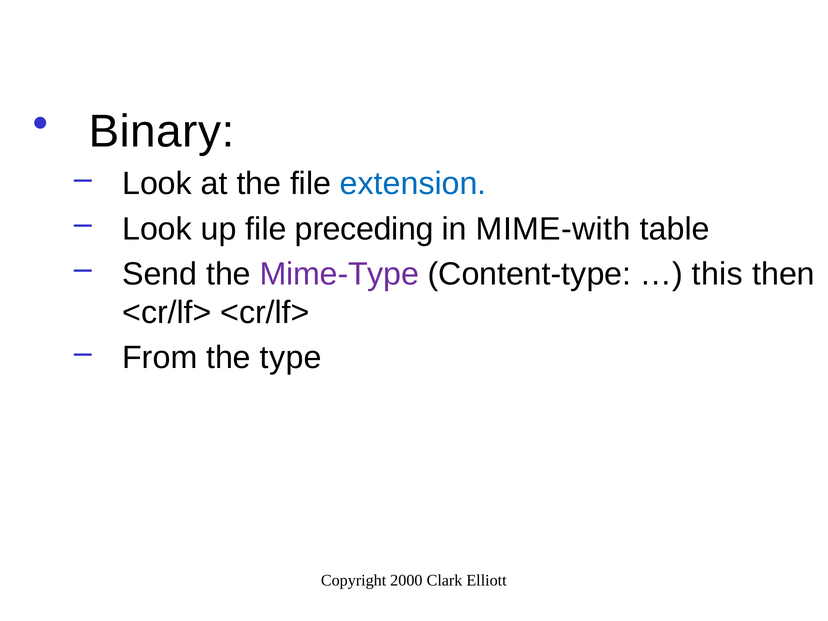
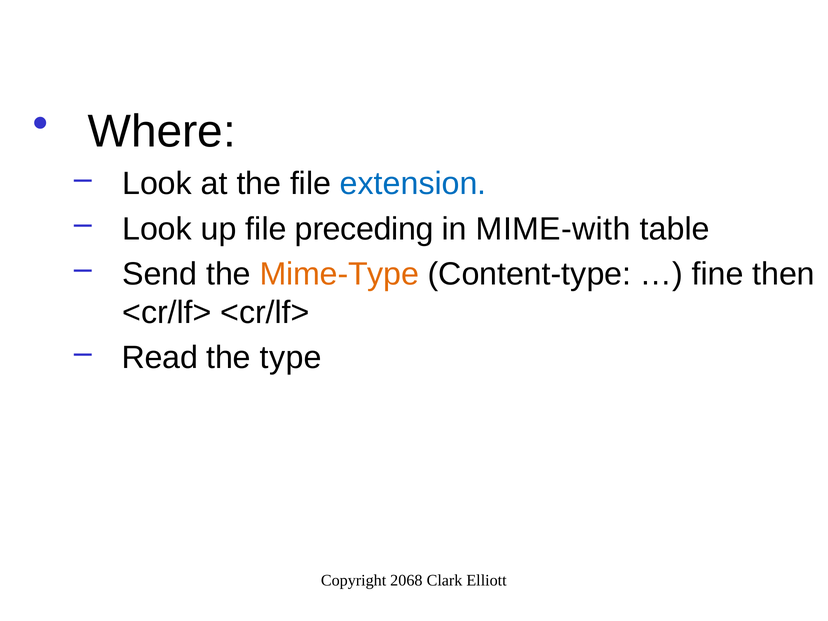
Binary: Binary -> Where
Mime-Type colour: purple -> orange
this: this -> fine
From: From -> Read
2000: 2000 -> 2068
